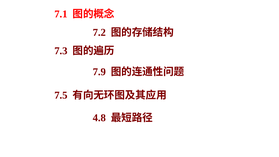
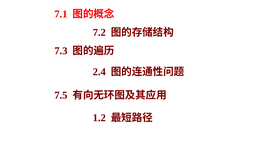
7.9: 7.9 -> 2.4
4.8: 4.8 -> 1.2
